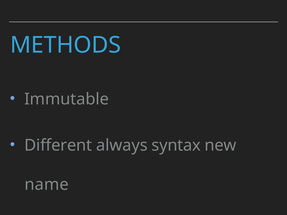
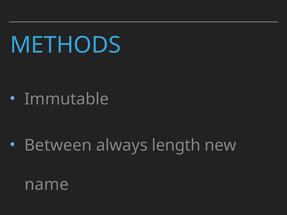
Different: Different -> Between
syntax: syntax -> length
